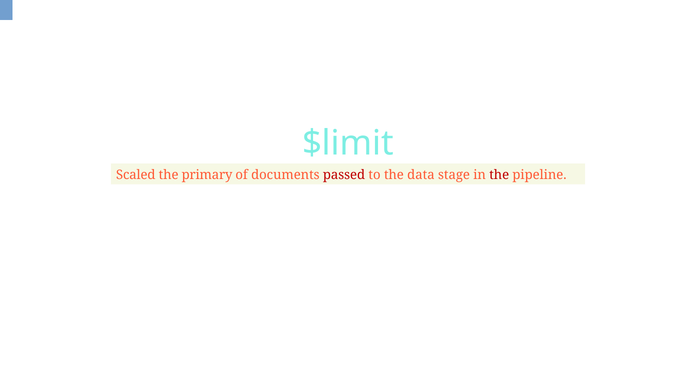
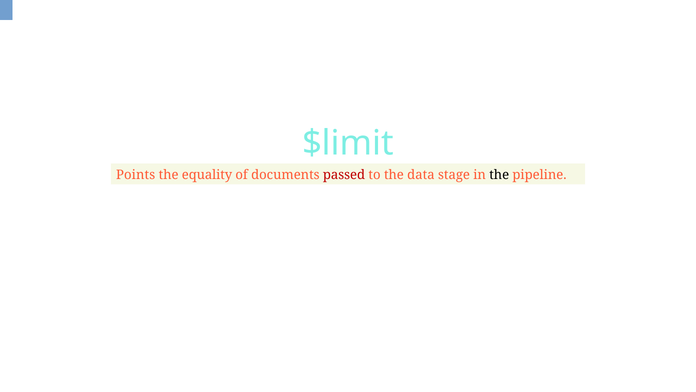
Scaled: Scaled -> Points
primary: primary -> equality
the at (499, 175) colour: red -> black
